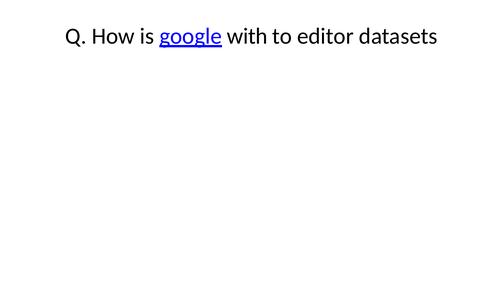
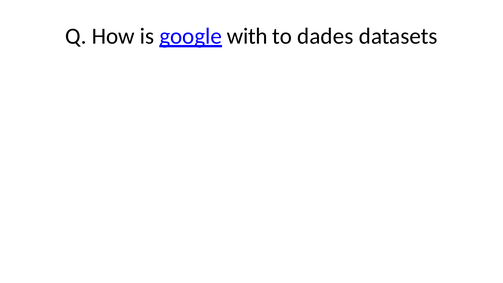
editor: editor -> dades
